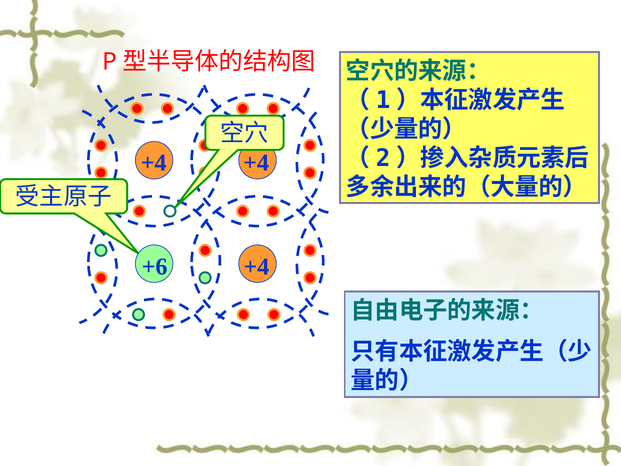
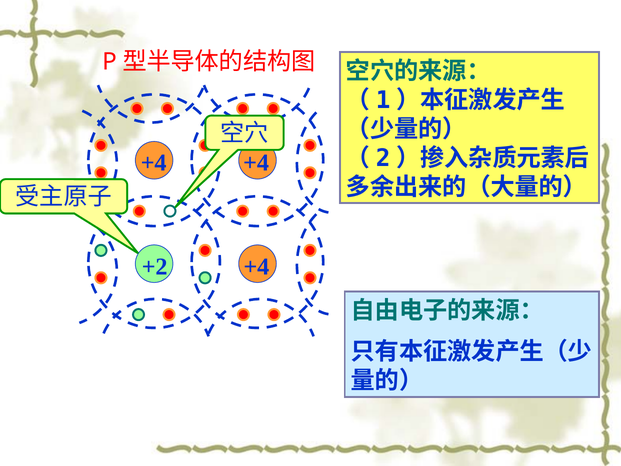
+6: +6 -> +2
